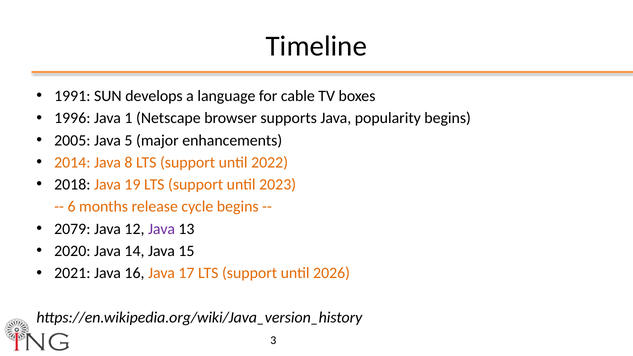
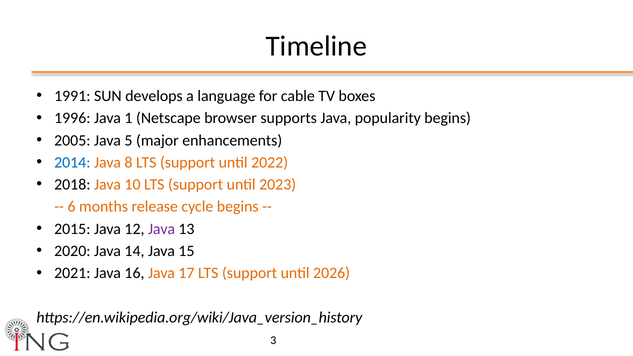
2014 colour: orange -> blue
19: 19 -> 10
2079: 2079 -> 2015
